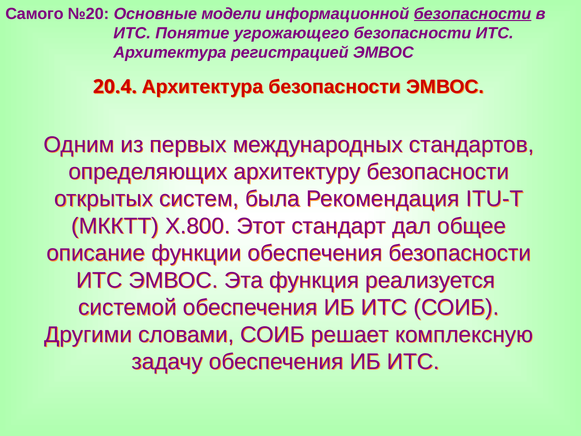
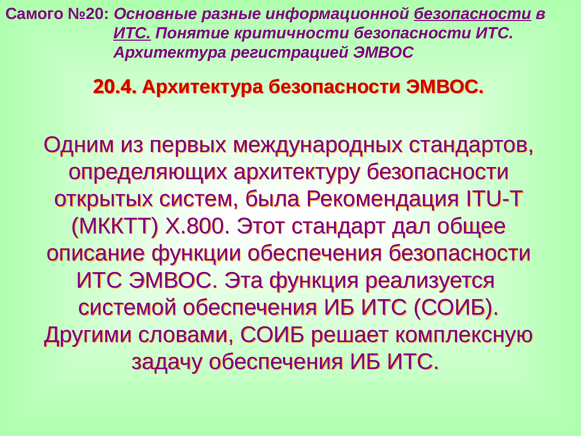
модели: модели -> разные
ИТС at (132, 33) underline: none -> present
угрожающего: угрожающего -> критичности
